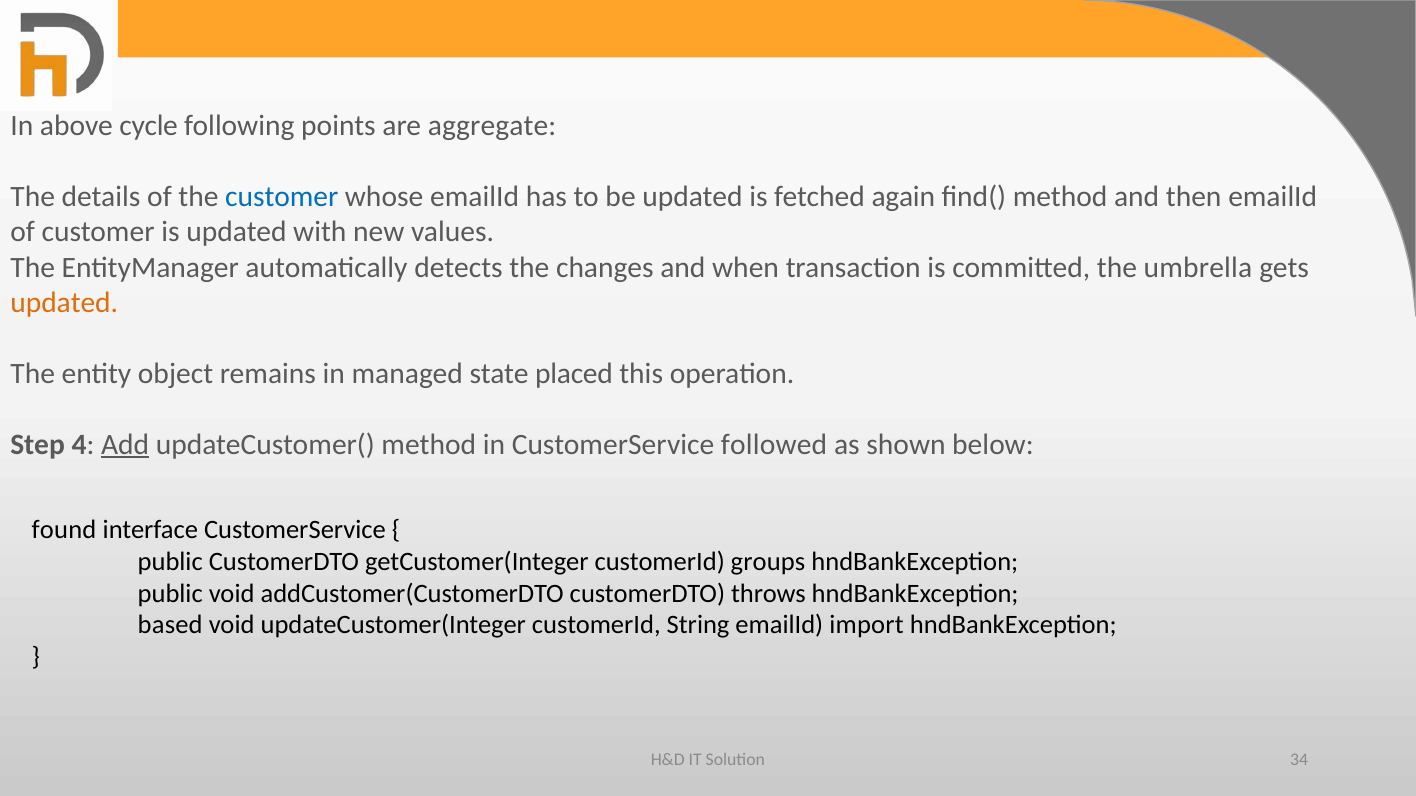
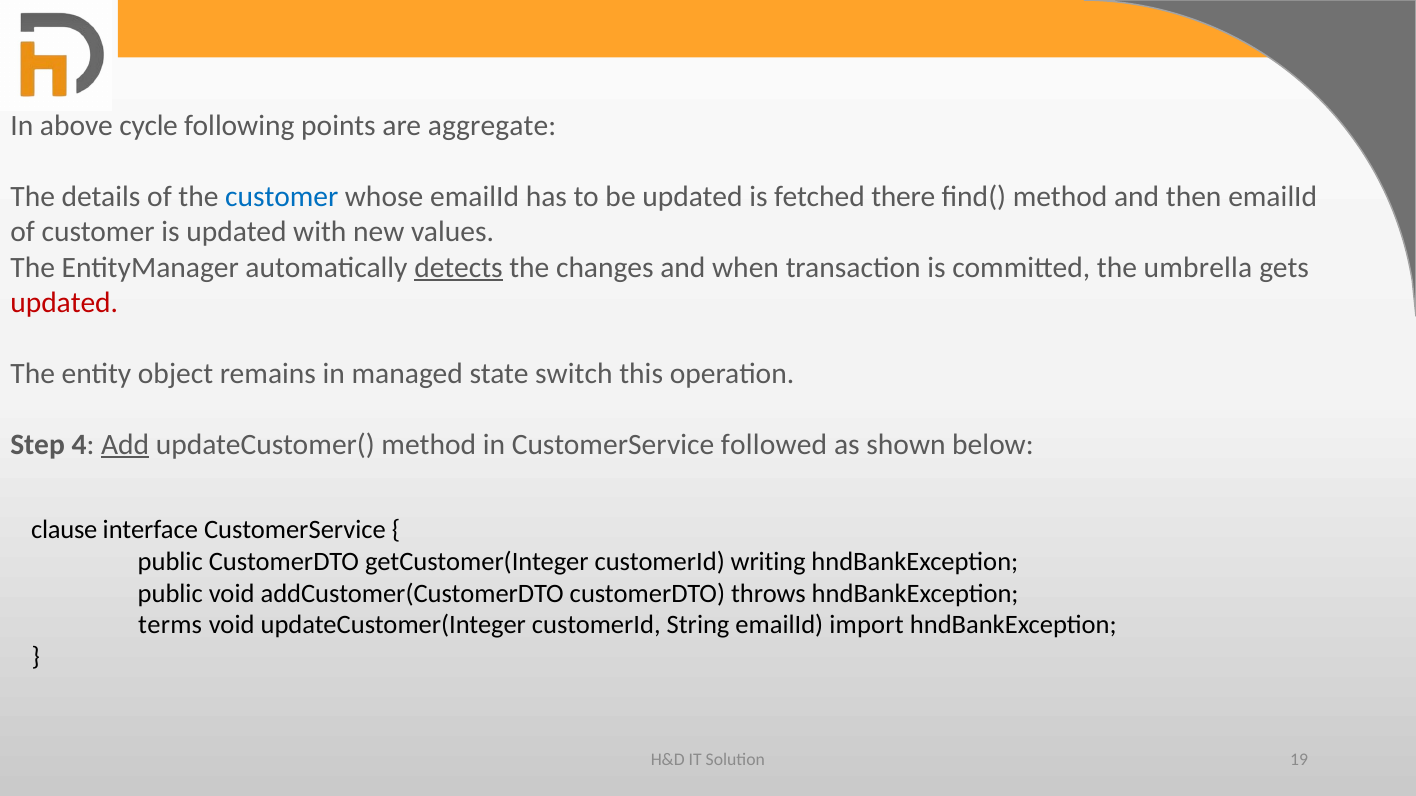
again: again -> there
detects underline: none -> present
updated at (64, 303) colour: orange -> red
placed: placed -> switch
found: found -> clause
groups: groups -> writing
based: based -> terms
34: 34 -> 19
